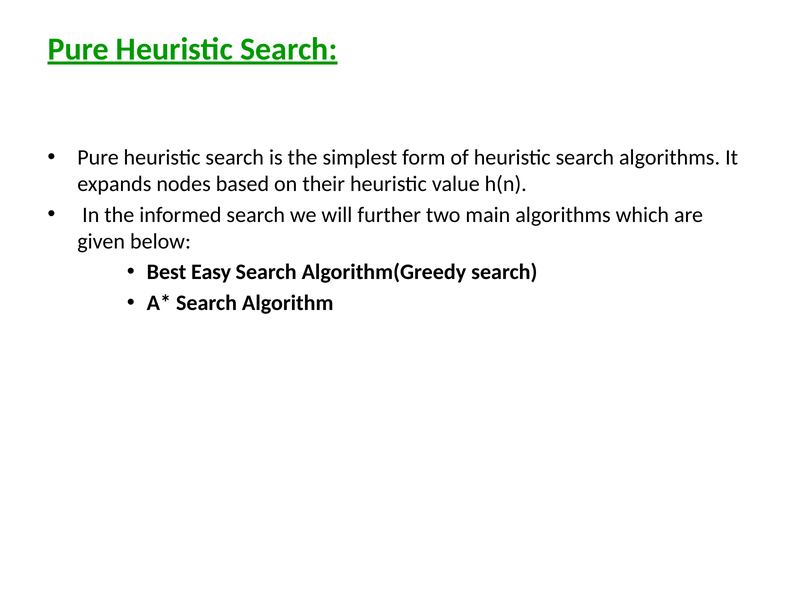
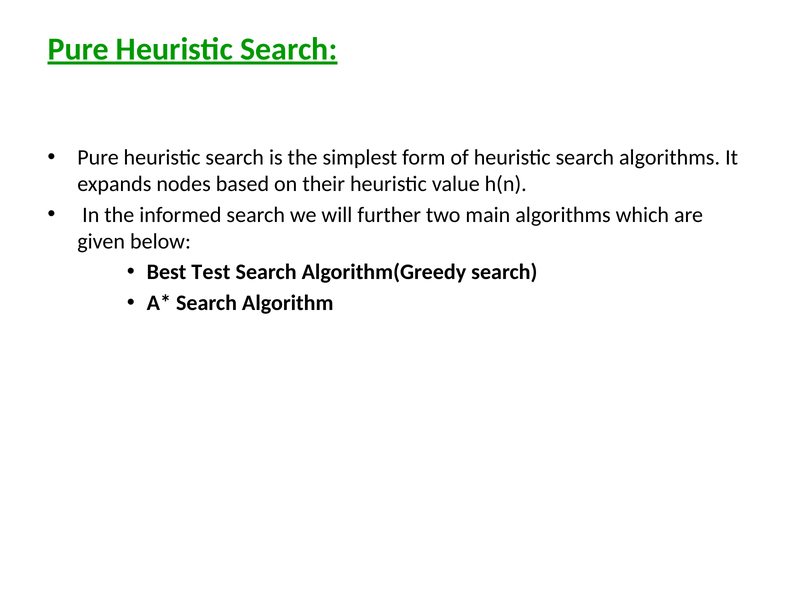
Easy: Easy -> Test
